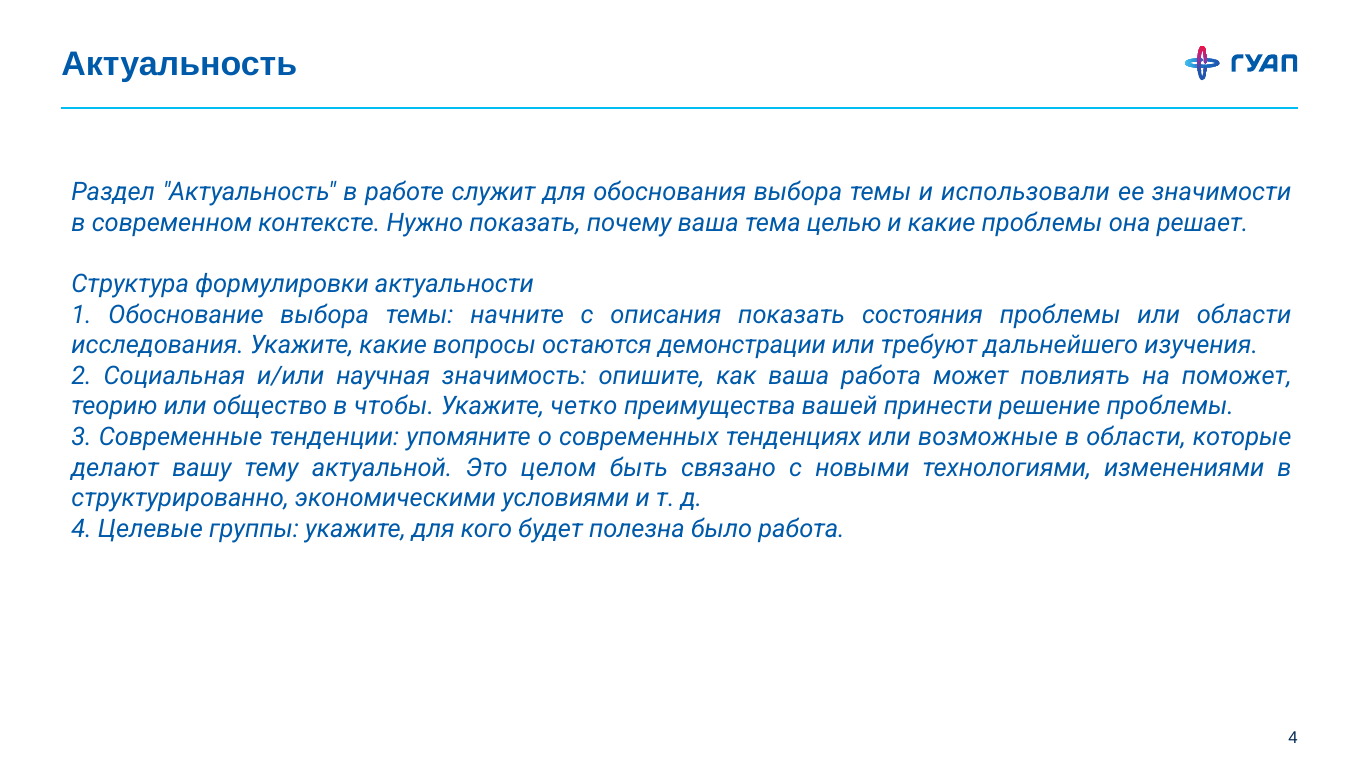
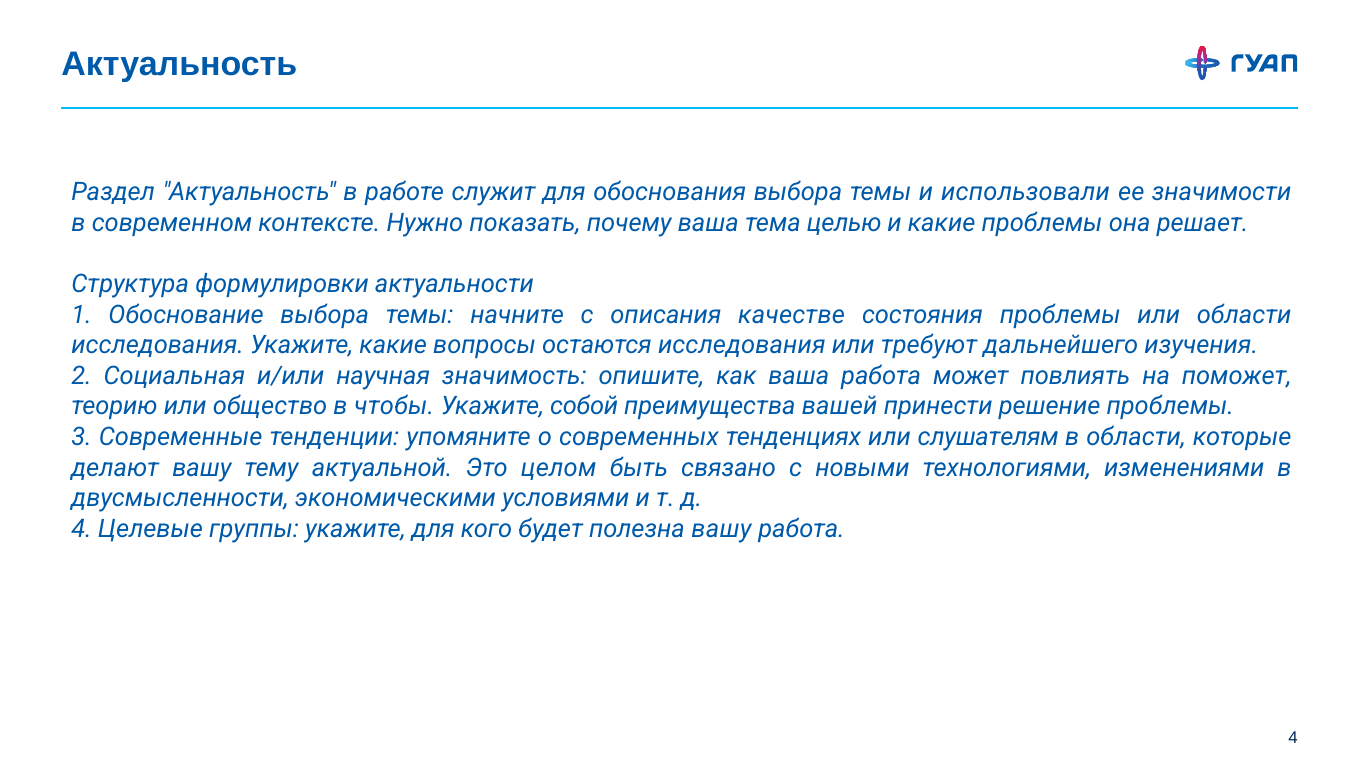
описания показать: показать -> качестве
остаются демонстрации: демонстрации -> исследования
четко: четко -> собой
возможные: возможные -> слушателям
структурированно: структурированно -> двусмысленности
полезна было: было -> вашу
